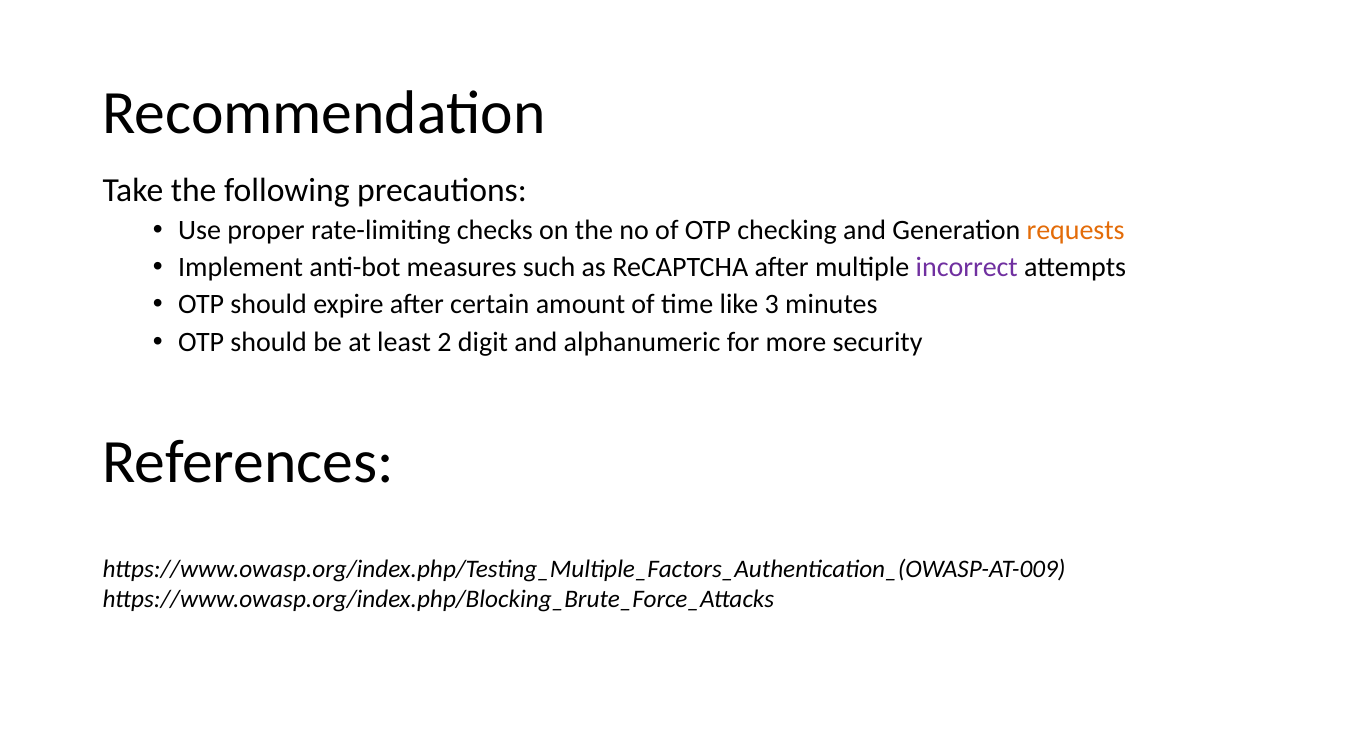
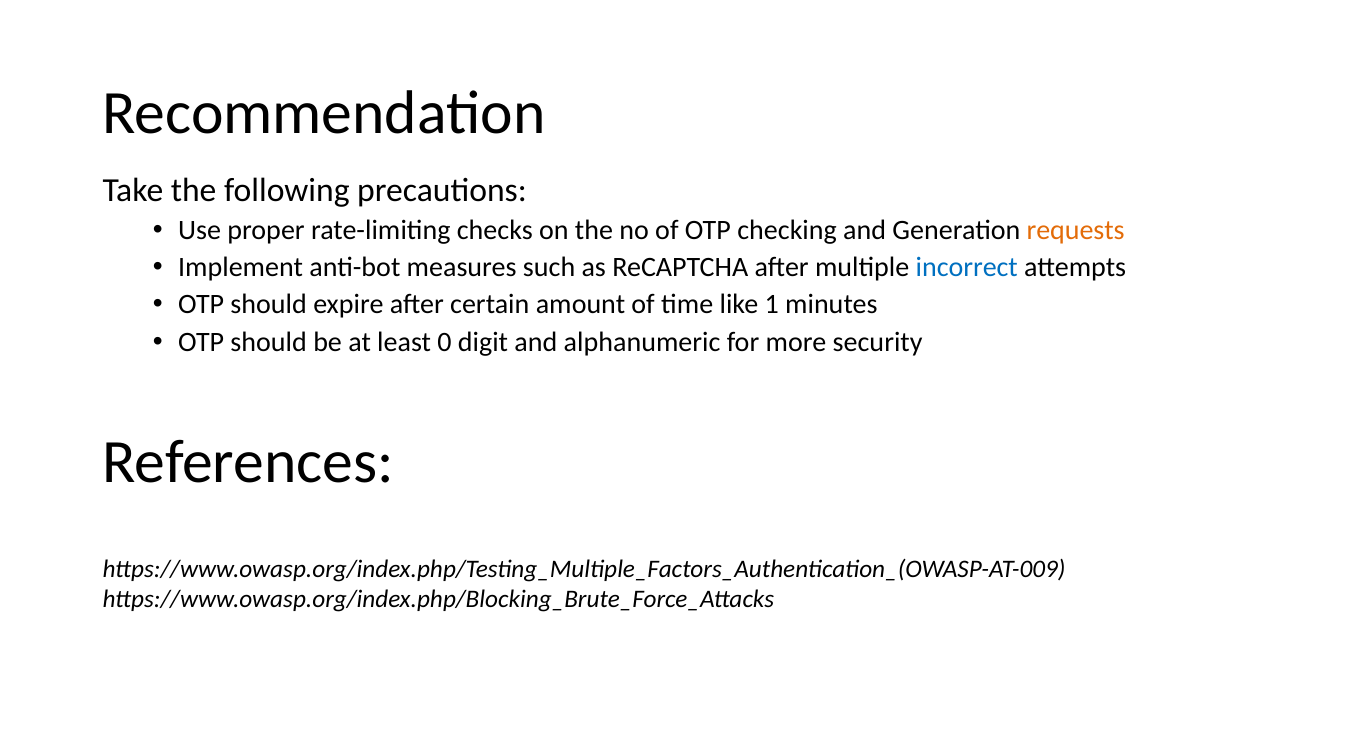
incorrect colour: purple -> blue
3: 3 -> 1
2: 2 -> 0
